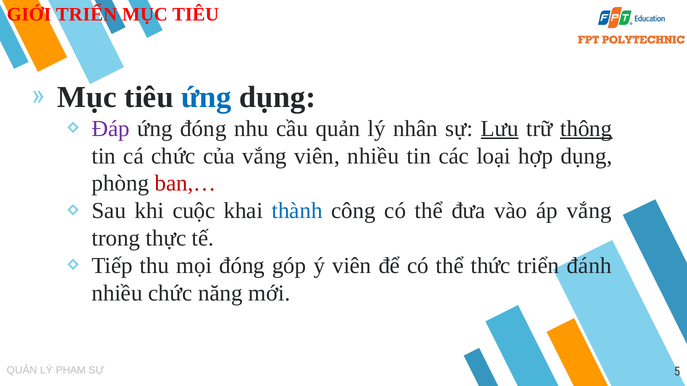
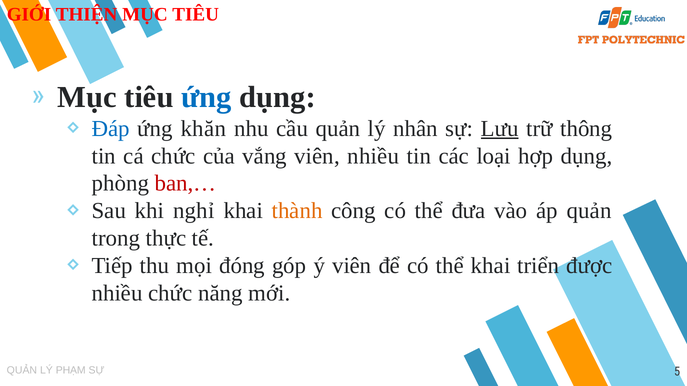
GIỚI TRIỂN: TRIỂN -> THIỆN
Đáp colour: purple -> blue
ứng đóng: đóng -> khăn
thông underline: present -> none
cuộc: cuộc -> nghỉ
thành colour: blue -> orange
áp vắng: vắng -> quản
thể thức: thức -> khai
đánh: đánh -> được
